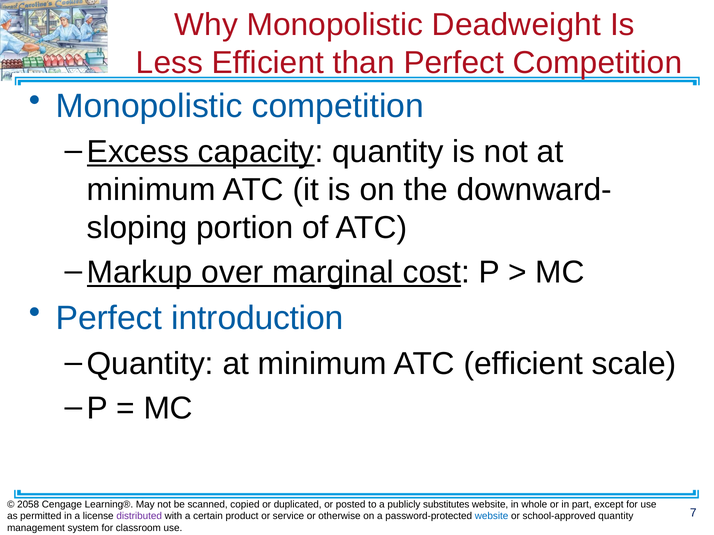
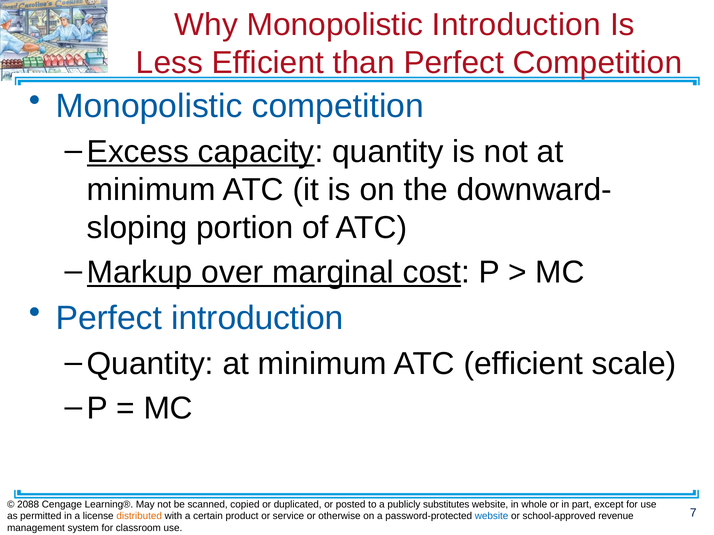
Monopolistic Deadweight: Deadweight -> Introduction
2058: 2058 -> 2088
distributed colour: purple -> orange
school-approved quantity: quantity -> revenue
